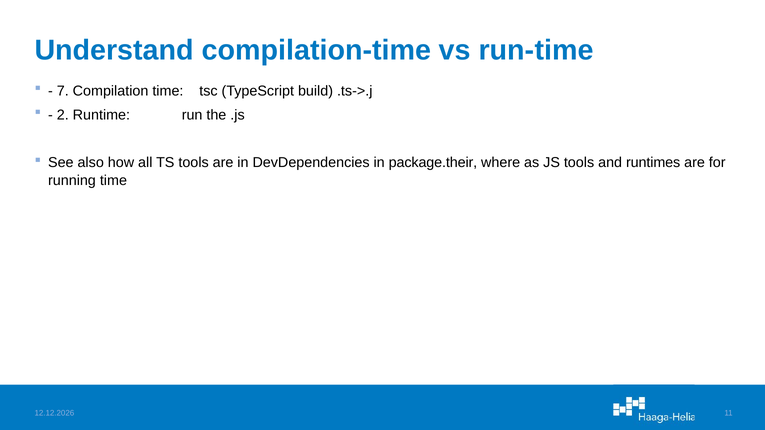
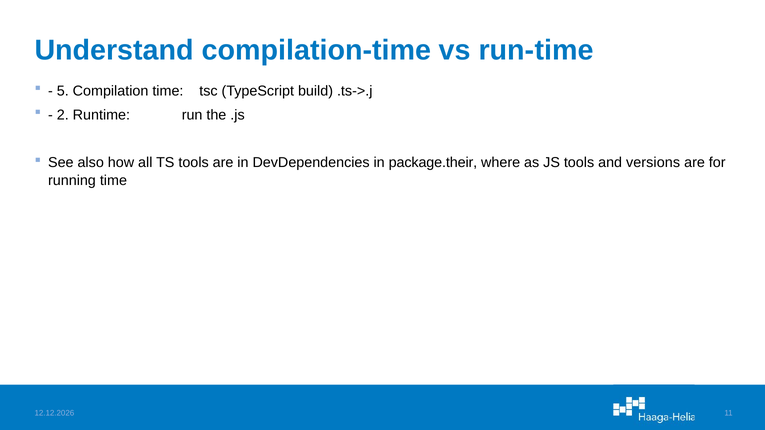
7: 7 -> 5
runtimes: runtimes -> versions
